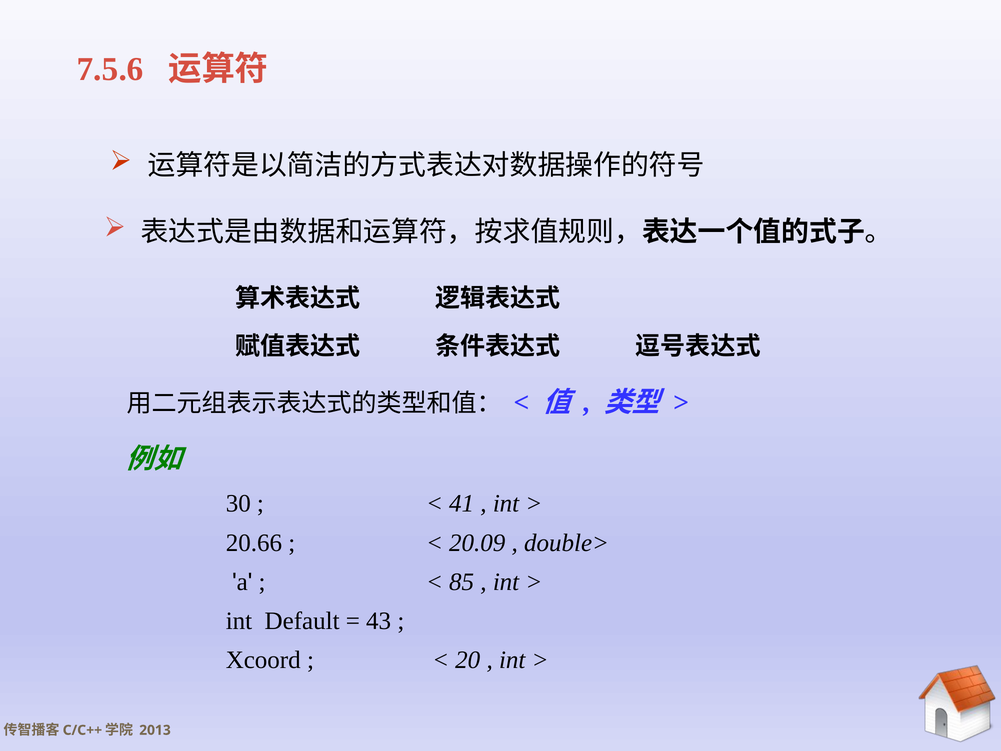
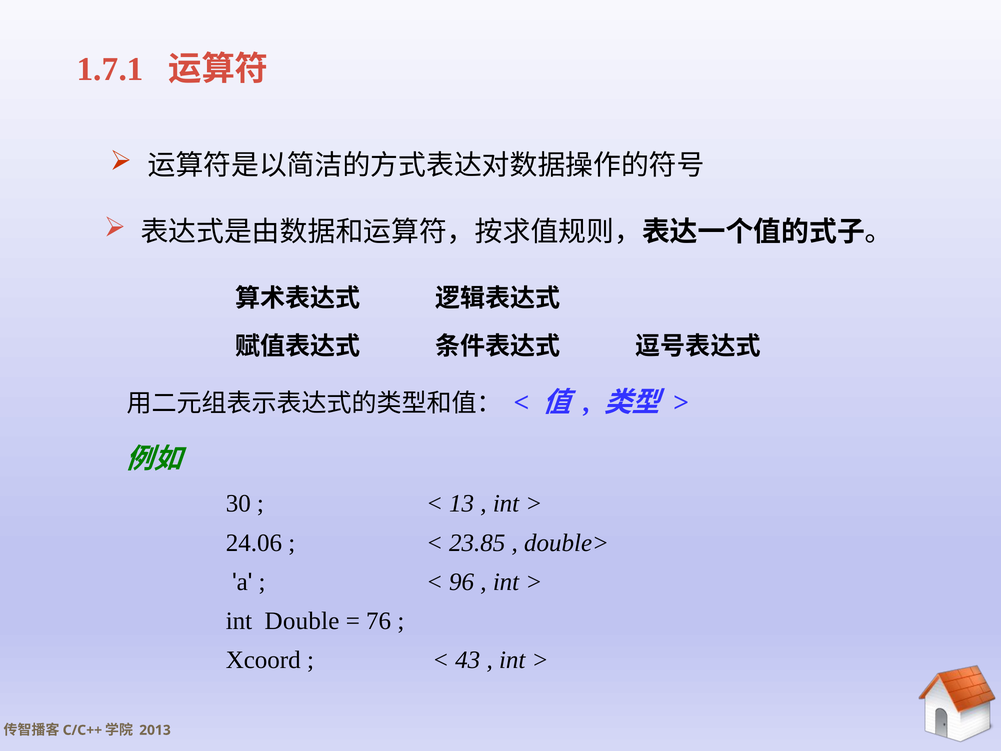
7.5.6: 7.5.6 -> 1.7.1
41: 41 -> 13
20.66: 20.66 -> 24.06
20.09: 20.09 -> 23.85
85: 85 -> 96
Default: Default -> Double
43: 43 -> 76
20: 20 -> 43
